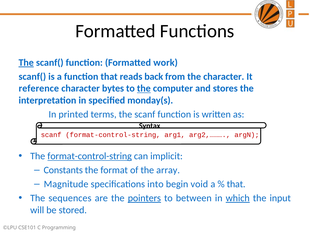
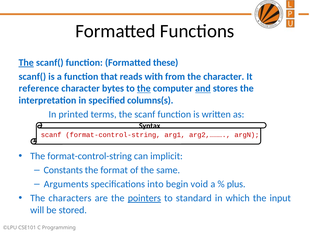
work: work -> these
back: back -> with
and underline: none -> present
monday(s: monday(s -> columns(s
format-control-string at (90, 156) underline: present -> none
array: array -> same
Magnitude: Magnitude -> Arguments
that at (236, 184): that -> plus
sequences: sequences -> characters
between: between -> standard
which underline: present -> none
